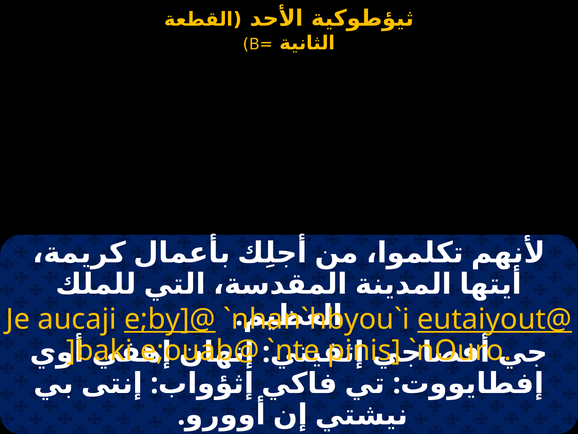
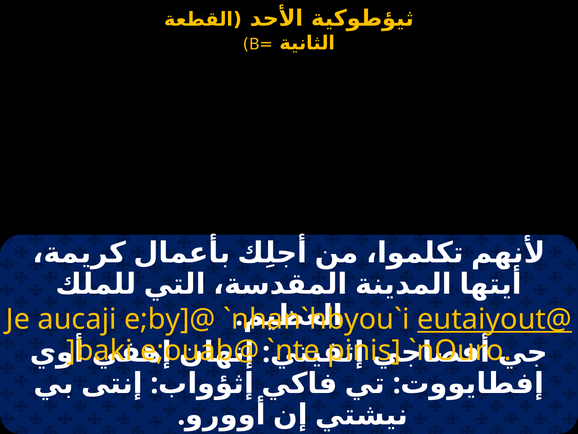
e;by]@ underline: present -> none
